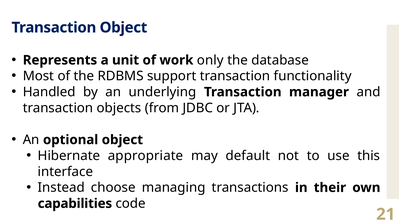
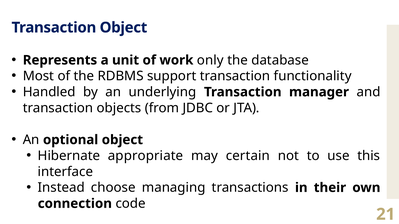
default: default -> certain
capabilities: capabilities -> connection
